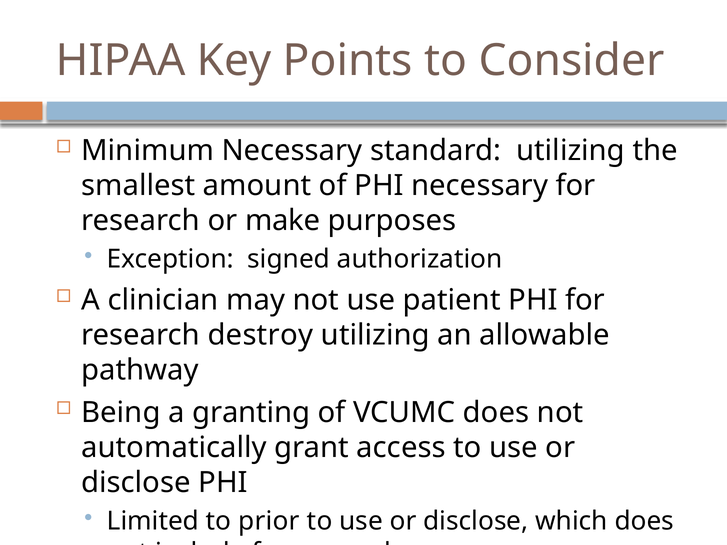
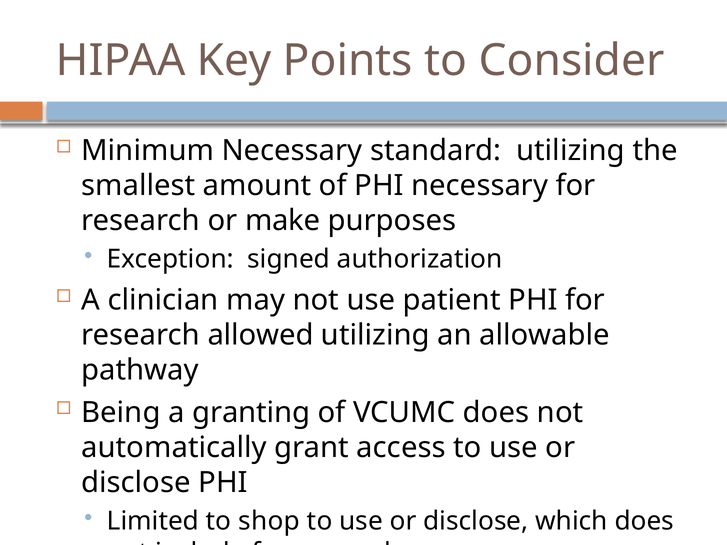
destroy: destroy -> allowed
prior: prior -> shop
